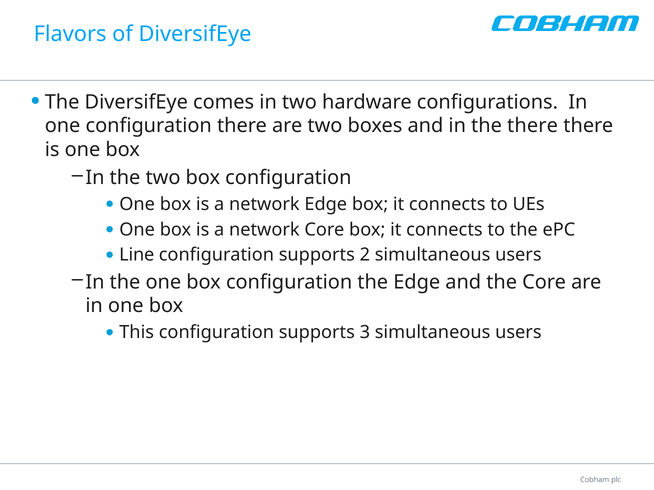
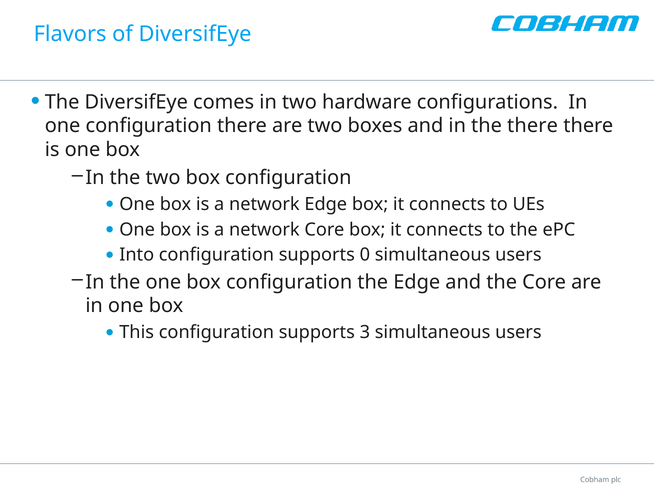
Line: Line -> Into
2: 2 -> 0
